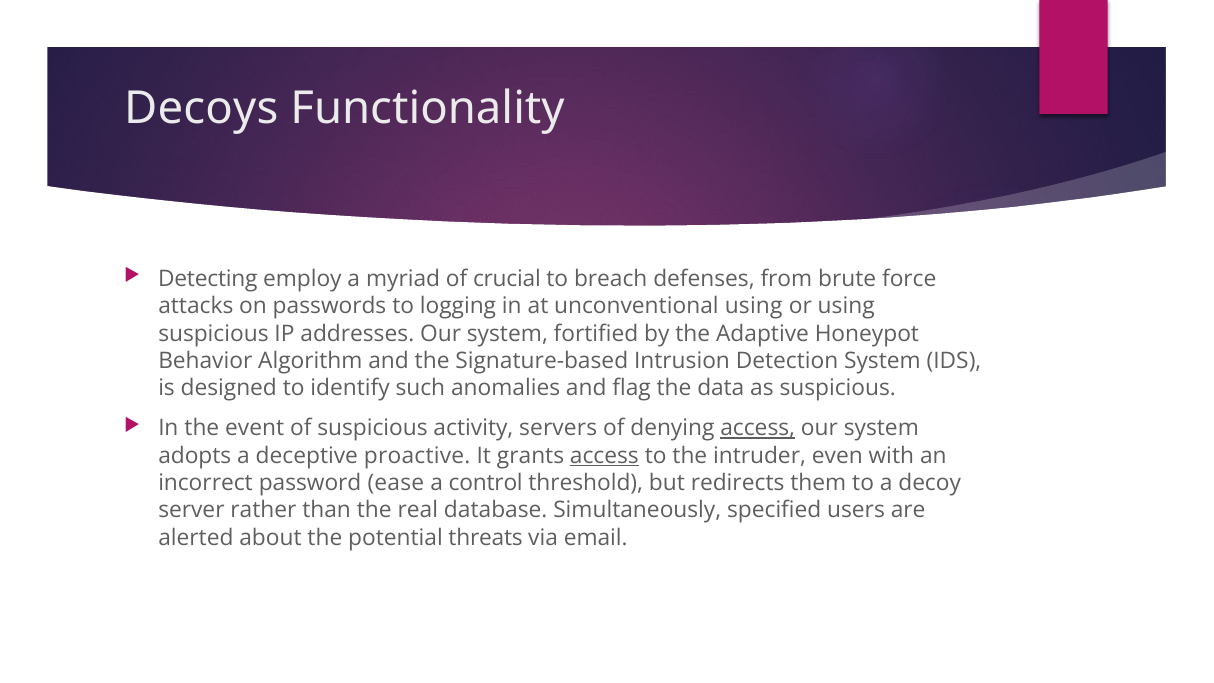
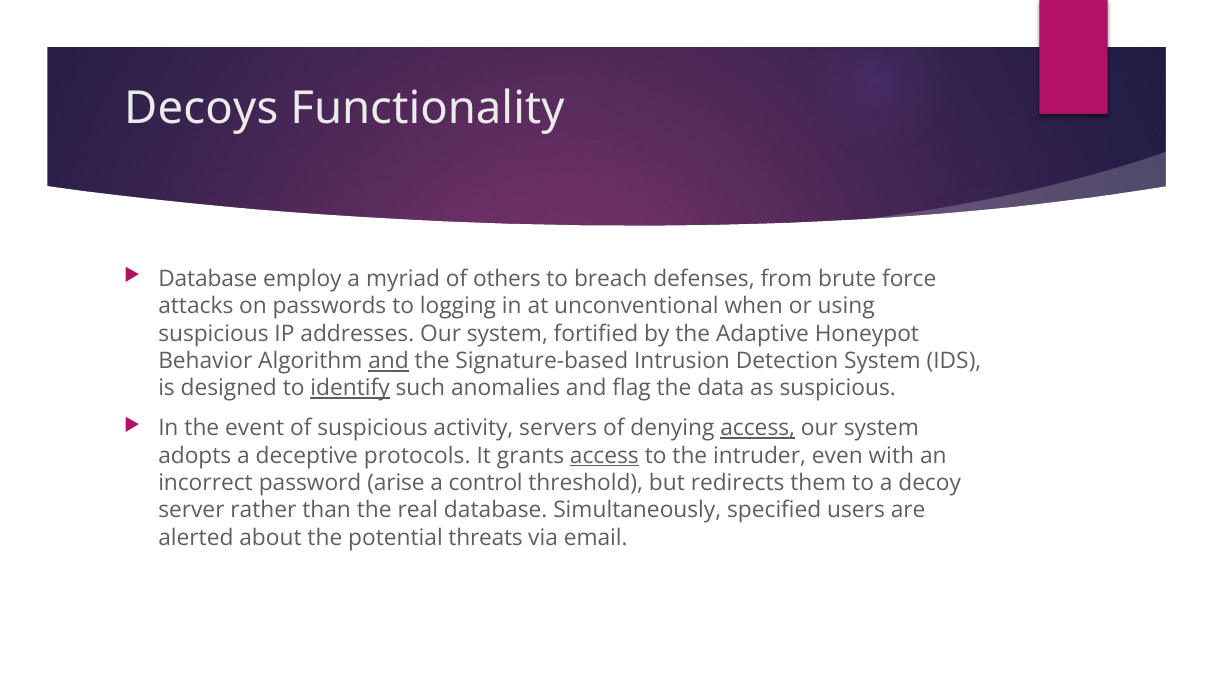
Detecting at (208, 279): Detecting -> Database
crucial: crucial -> others
unconventional using: using -> when
and at (389, 361) underline: none -> present
identify underline: none -> present
proactive: proactive -> protocols
ease: ease -> arise
